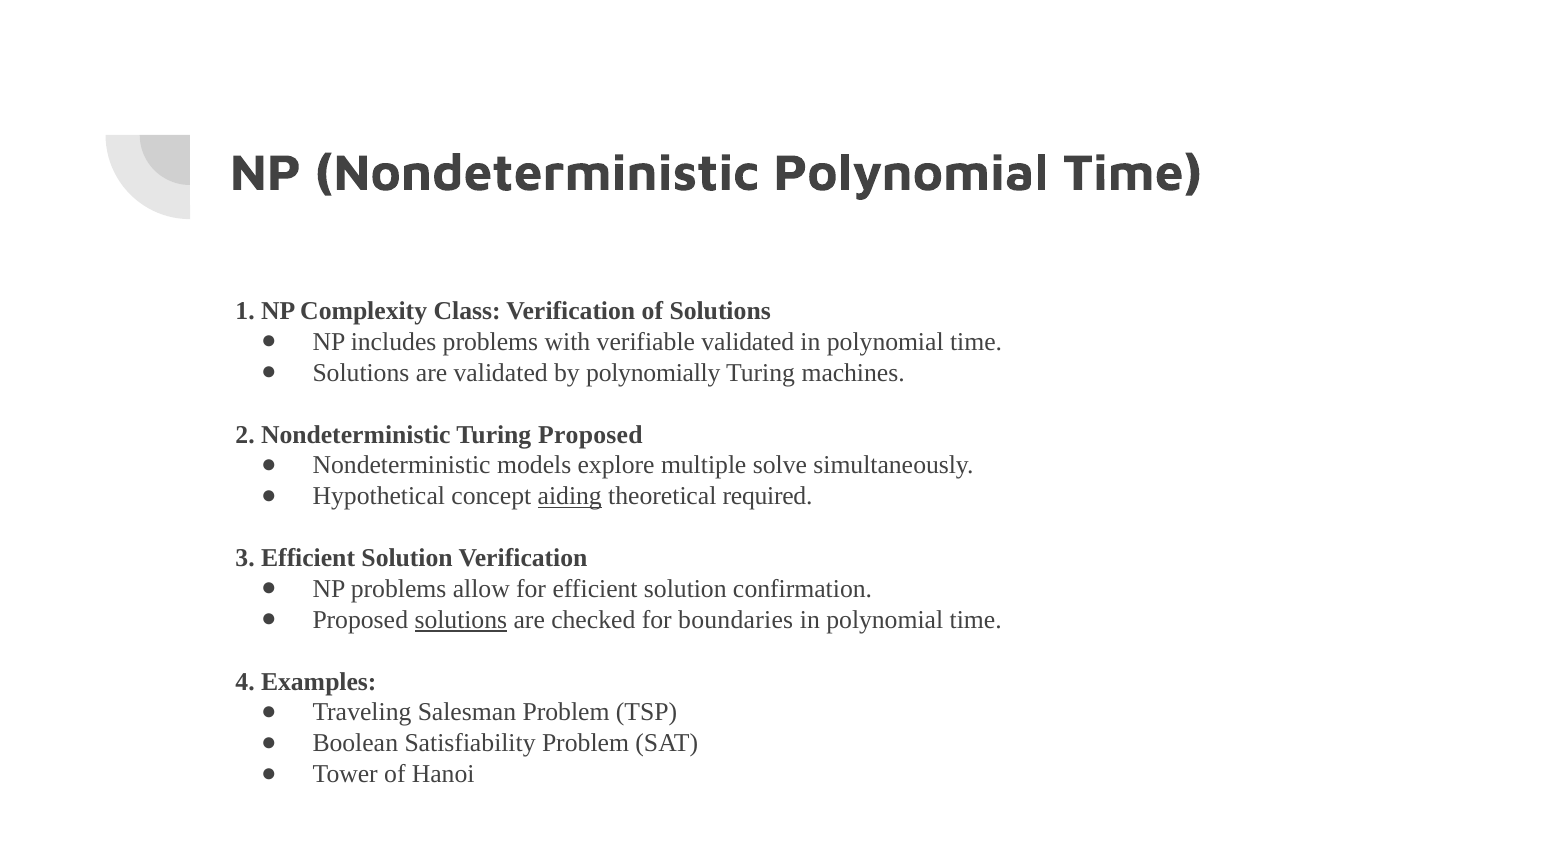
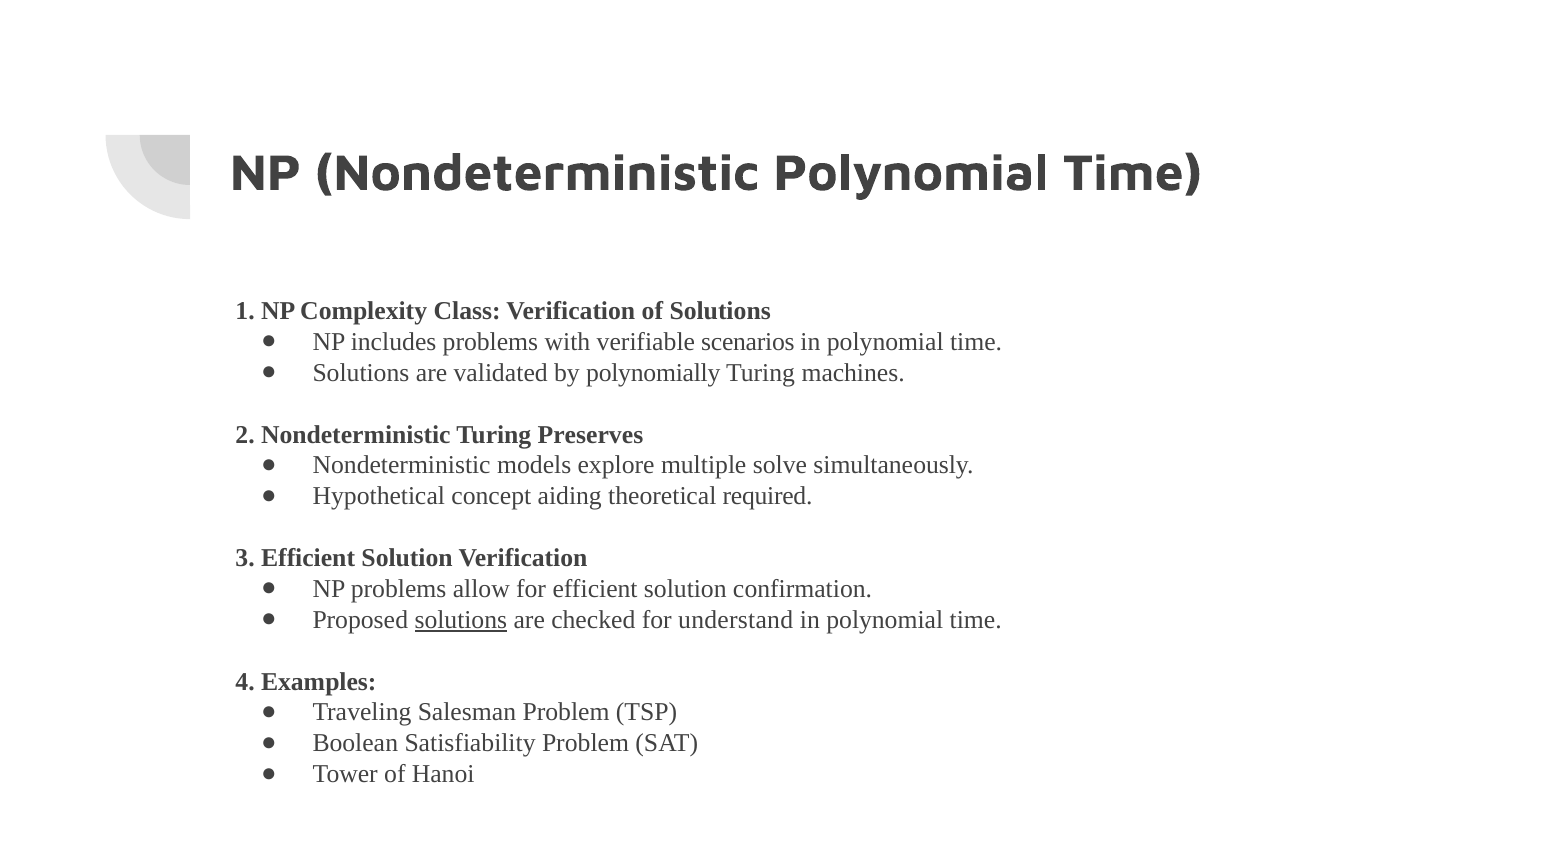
verifiable validated: validated -> scenarios
Turing Proposed: Proposed -> Preserves
aiding underline: present -> none
boundaries: boundaries -> understand
